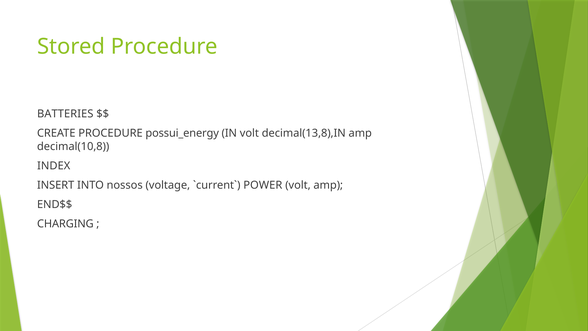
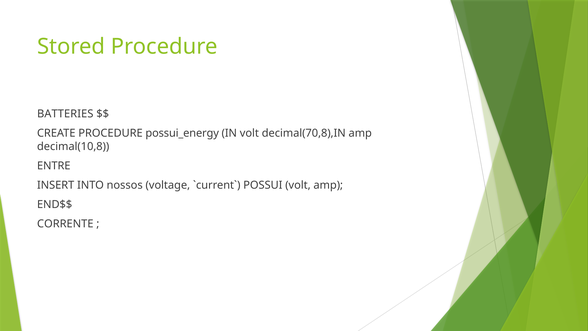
decimal(13,8),IN: decimal(13,8),IN -> decimal(70,8),IN
INDEX: INDEX -> ENTRE
POWER: POWER -> POSSUI
CHARGING: CHARGING -> CORRENTE
